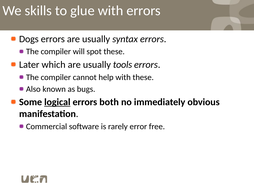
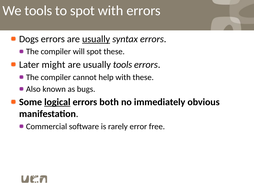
We skills: skills -> tools
to glue: glue -> spot
usually at (96, 39) underline: none -> present
which: which -> might
